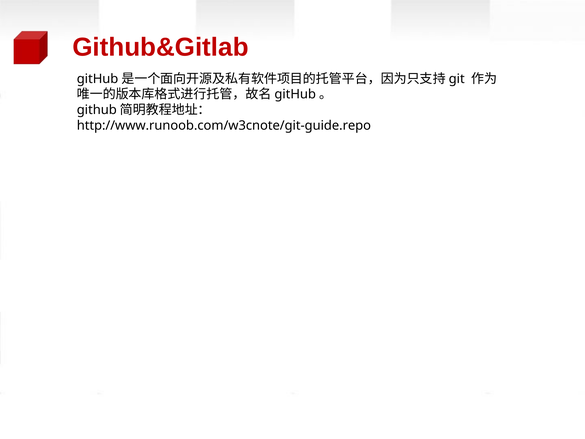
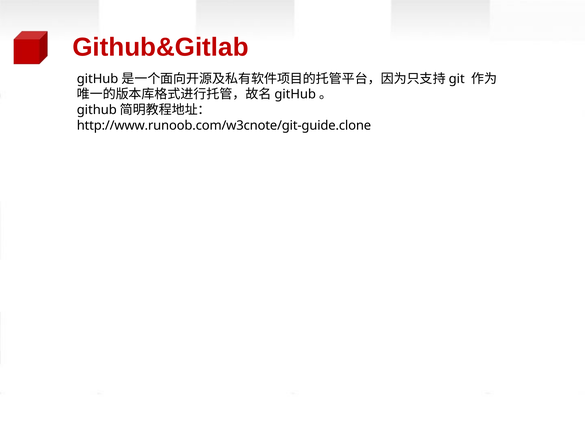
http://www.runoob.com/w3cnote/git-guide.repo: http://www.runoob.com/w3cnote/git-guide.repo -> http://www.runoob.com/w3cnote/git-guide.clone
